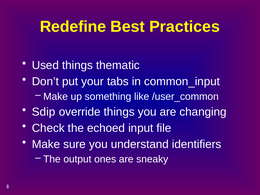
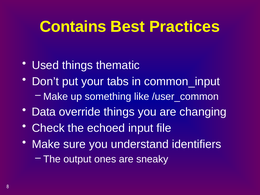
Redefine: Redefine -> Contains
Sdip: Sdip -> Data
